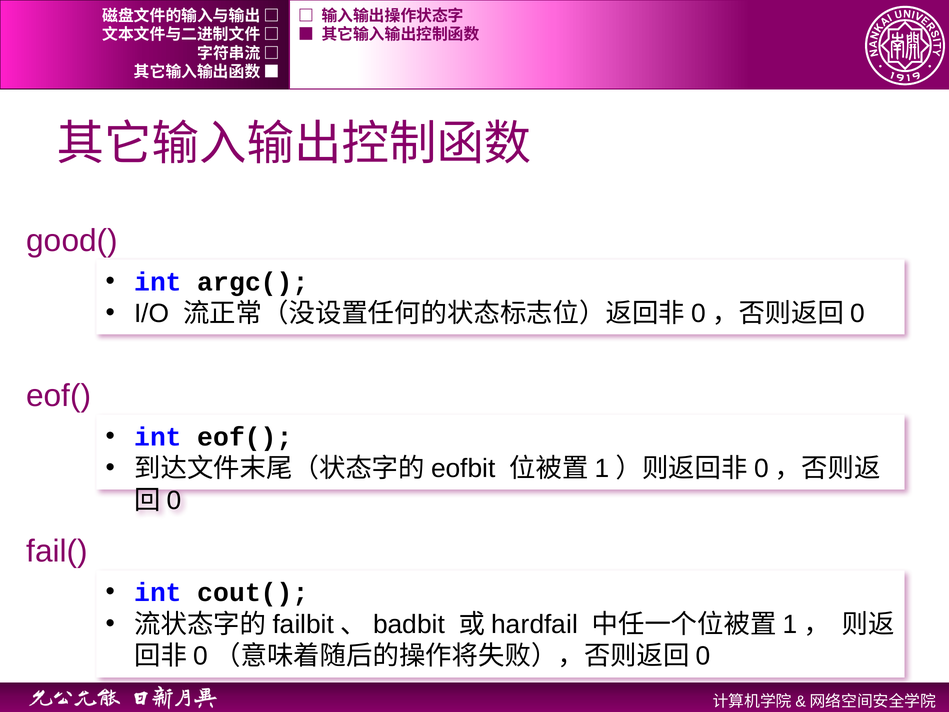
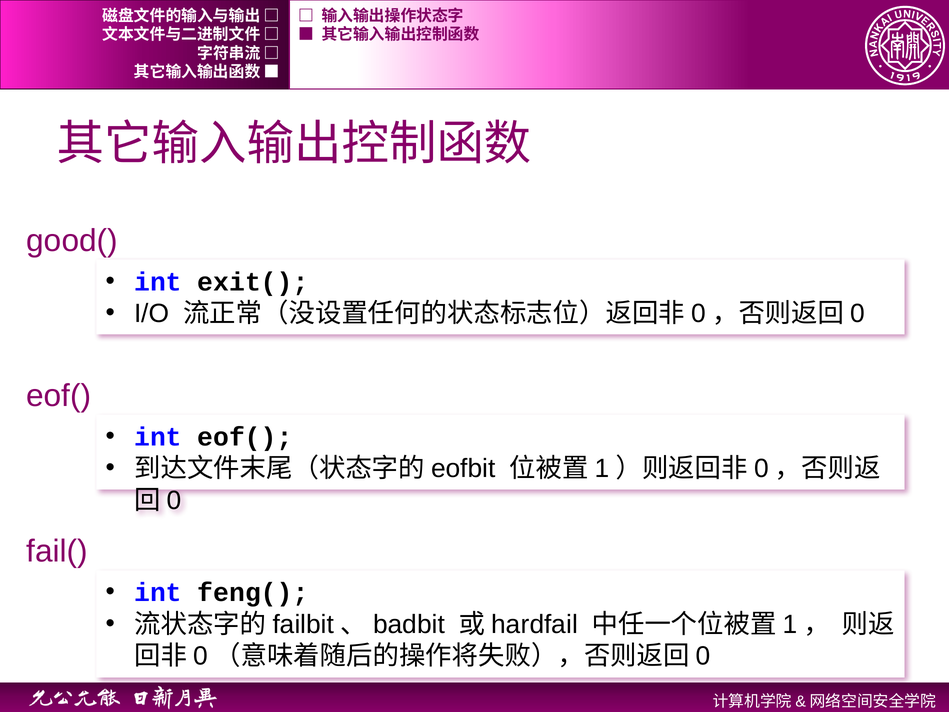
argc(: argc( -> exit(
cout(: cout( -> feng(
